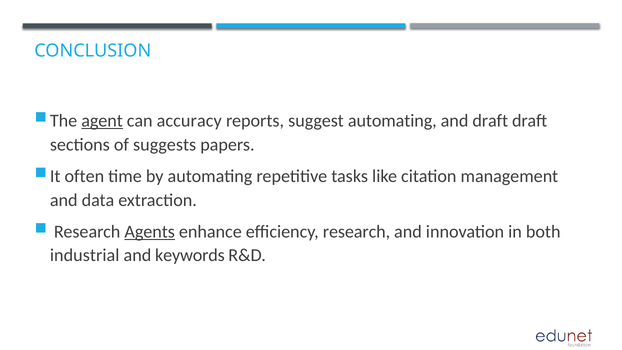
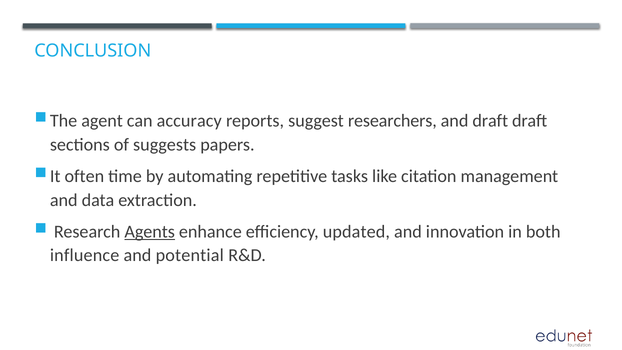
agent underline: present -> none
suggest automating: automating -> researchers
efficiency research: research -> updated
industrial: industrial -> influence
keywords: keywords -> potential
